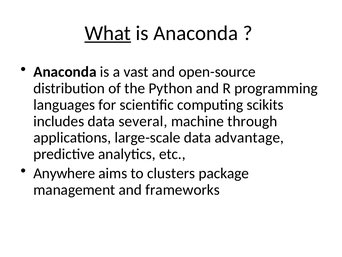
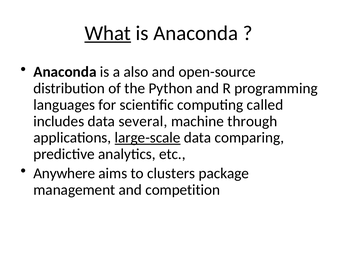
vast: vast -> also
scikits: scikits -> called
large-scale underline: none -> present
advantage: advantage -> comparing
frameworks: frameworks -> competition
